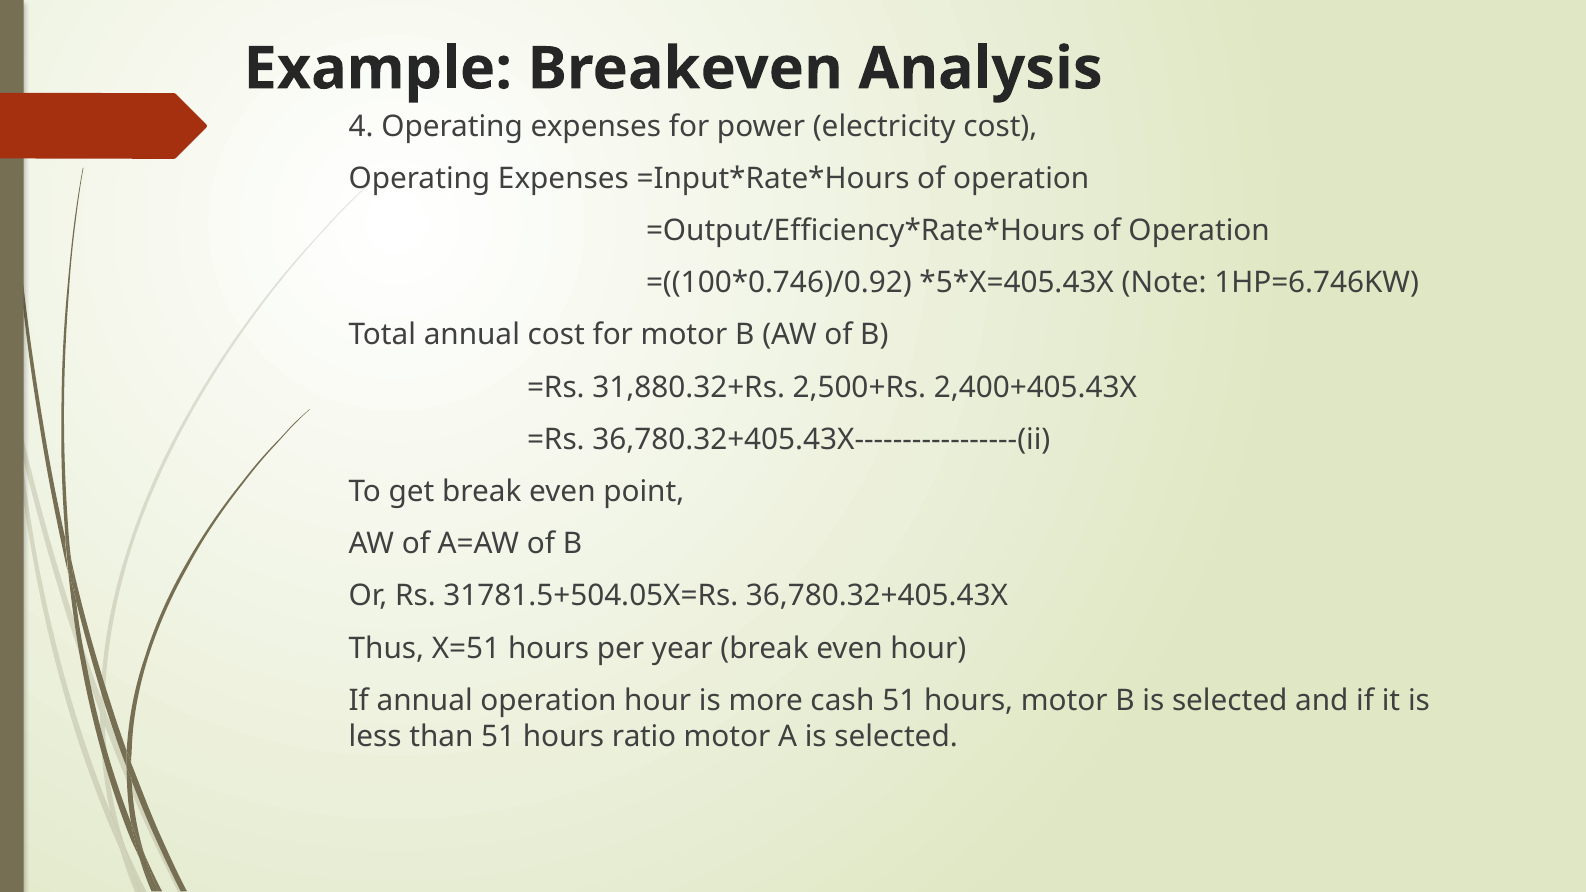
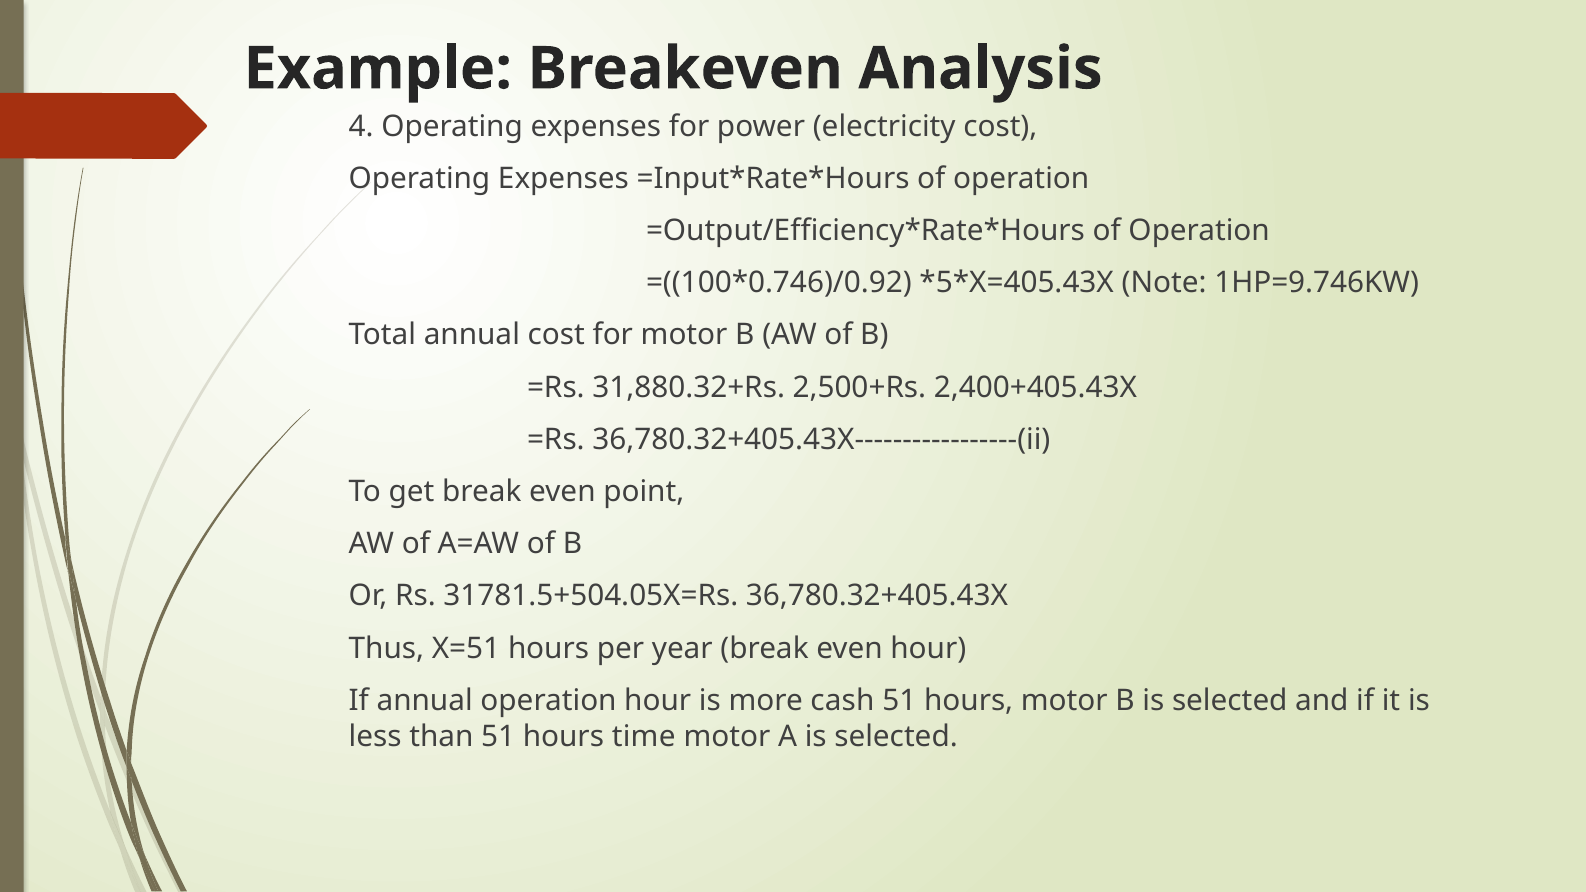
1HP=6.746KW: 1HP=6.746KW -> 1HP=9.746KW
ratio: ratio -> time
